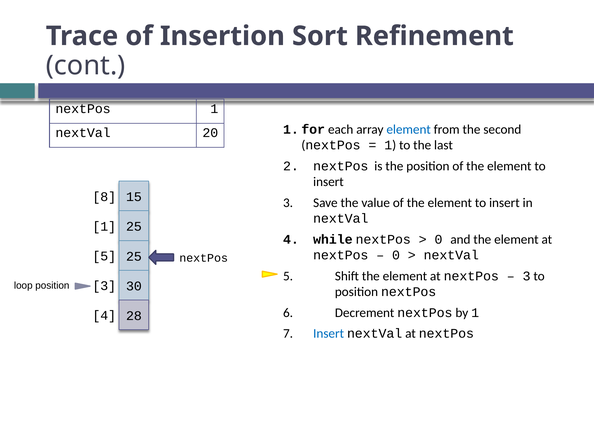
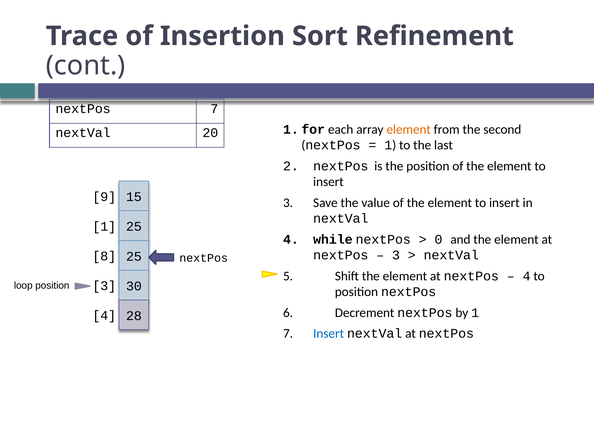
nextPos 1: 1 -> 7
element at (409, 129) colour: blue -> orange
8: 8 -> 9
0 at (396, 255): 0 -> 3
5 at (104, 256): 5 -> 8
3 at (527, 276): 3 -> 4
